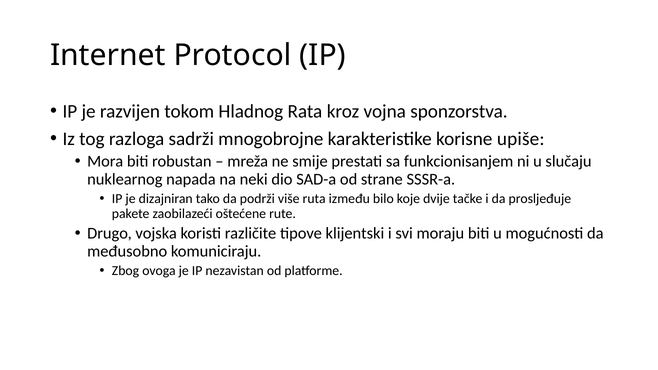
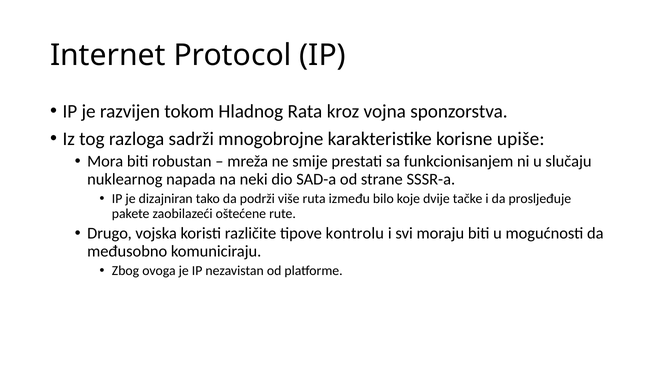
klijentski: klijentski -> kontrolu
